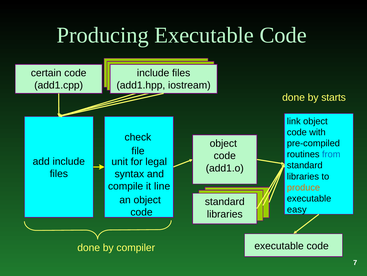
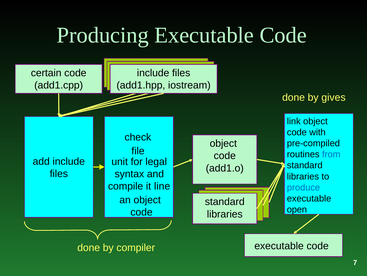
starts: starts -> gives
produce colour: orange -> blue
easy: easy -> open
